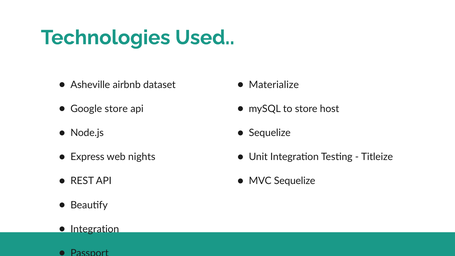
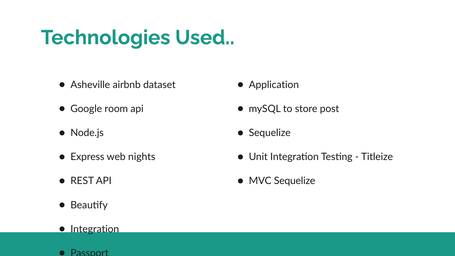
Materialize: Materialize -> Application
Google store: store -> room
host: host -> post
